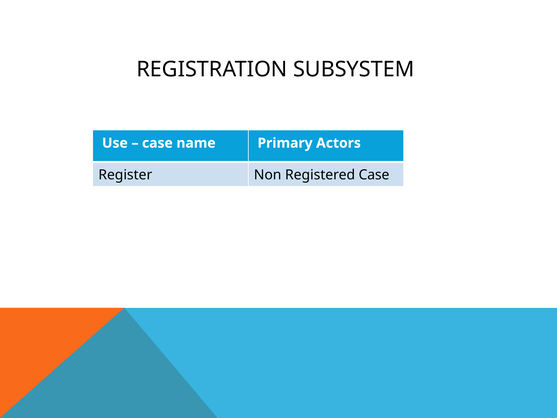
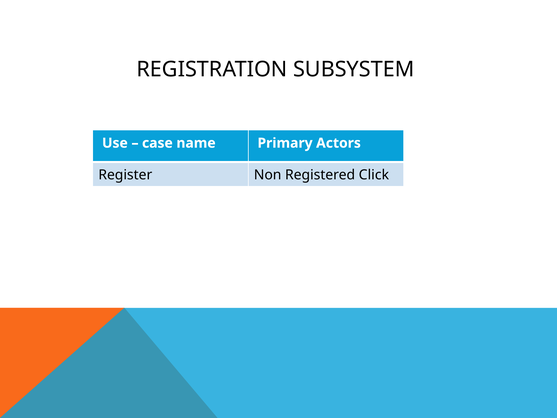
Registered Case: Case -> Click
